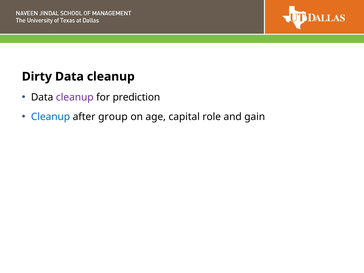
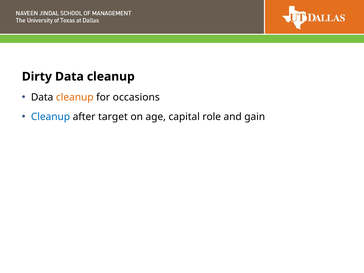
cleanup at (75, 97) colour: purple -> orange
prediction: prediction -> occasions
group: group -> target
